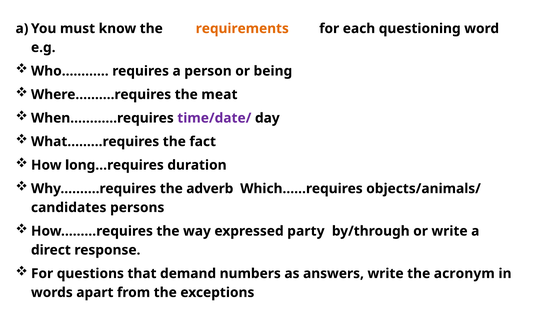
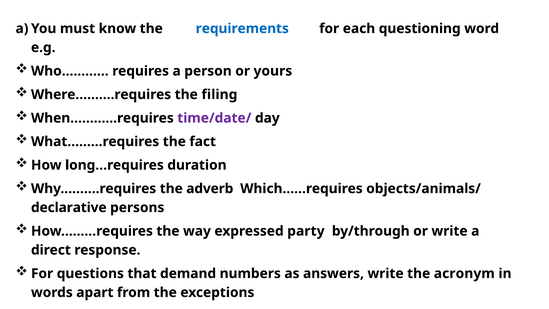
requirements colour: orange -> blue
being: being -> yours
meat: meat -> filing
candidates: candidates -> declarative
